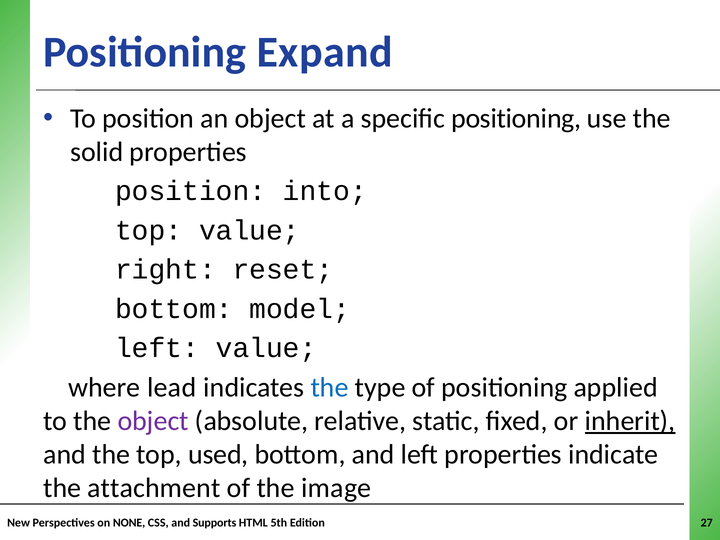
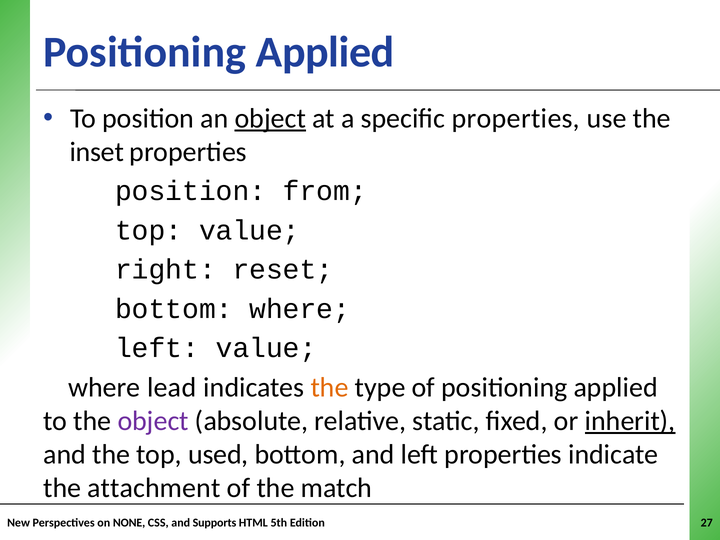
Expand at (325, 52): Expand -> Applied
object at (270, 118) underline: none -> present
specific positioning: positioning -> properties
solid: solid -> inset
into: into -> from
bottom model: model -> where
the at (330, 387) colour: blue -> orange
image: image -> match
